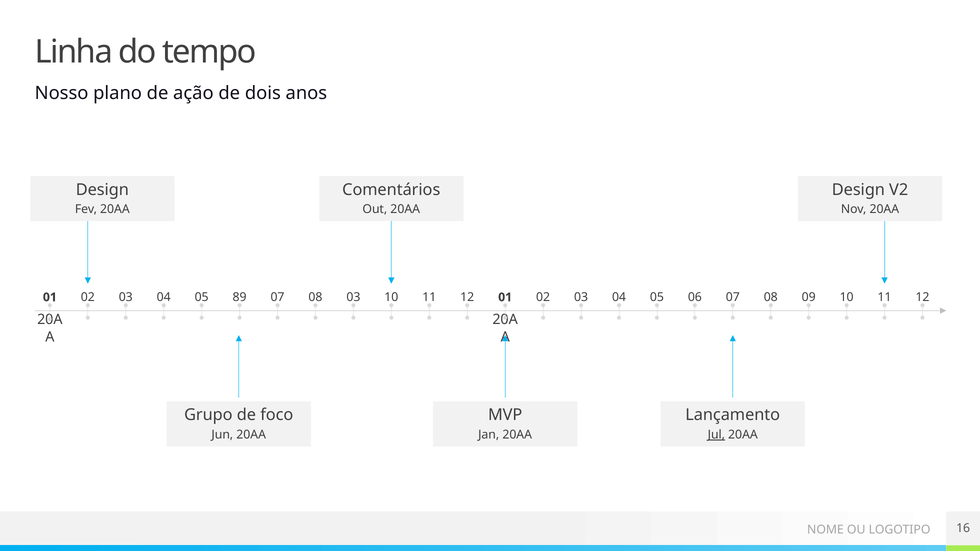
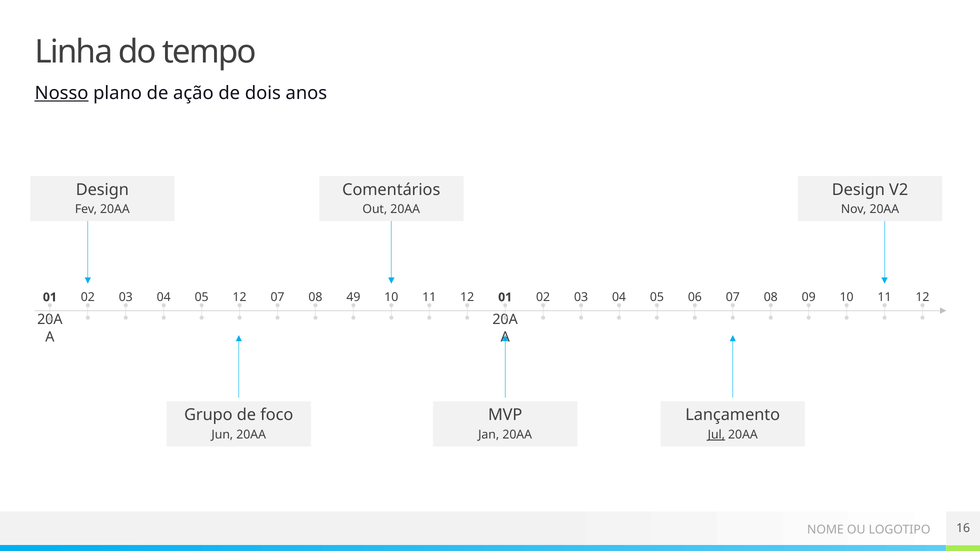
Nosso underline: none -> present
05 89: 89 -> 12
08 03: 03 -> 49
